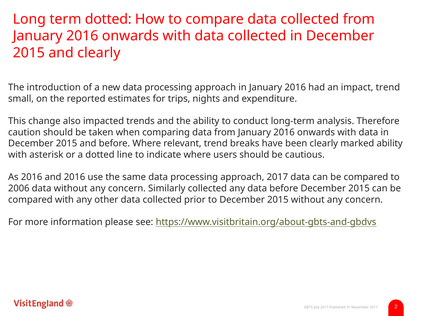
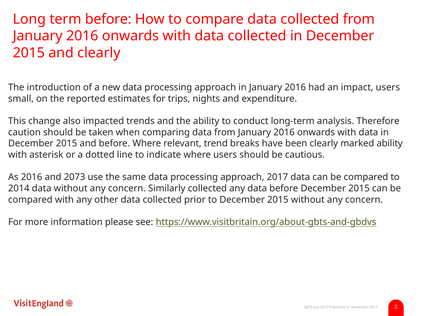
term dotted: dotted -> before
impact trend: trend -> users
and 2016: 2016 -> 2073
2006: 2006 -> 2014
